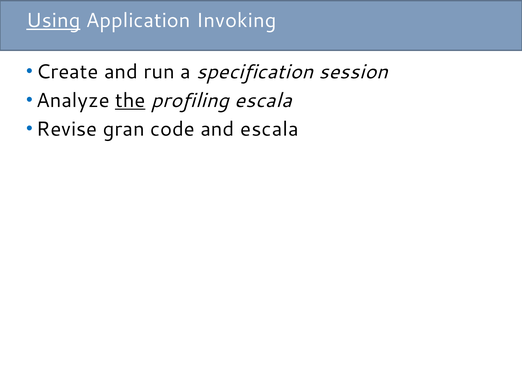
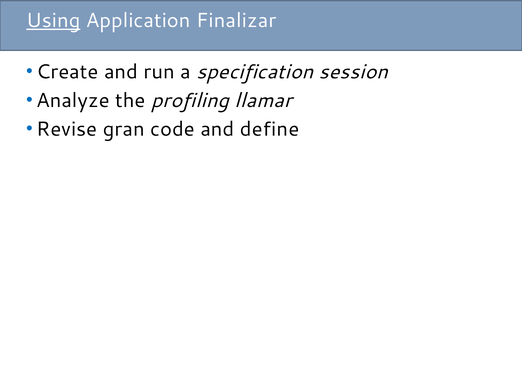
Invoking: Invoking -> Finalizar
the underline: present -> none
profiling escala: escala -> llamar
and escala: escala -> define
